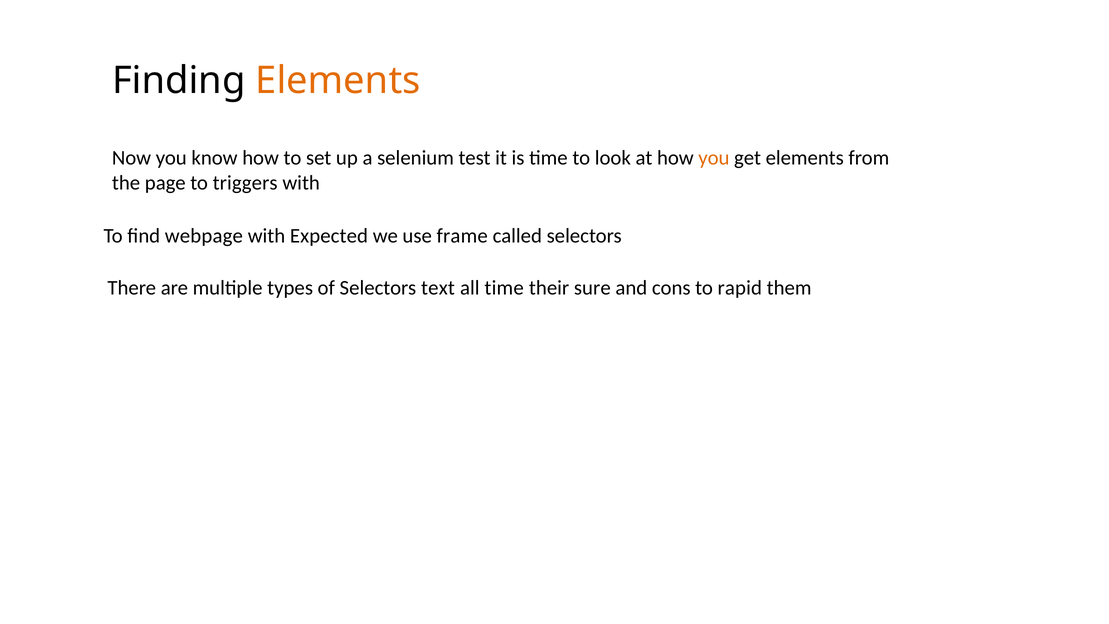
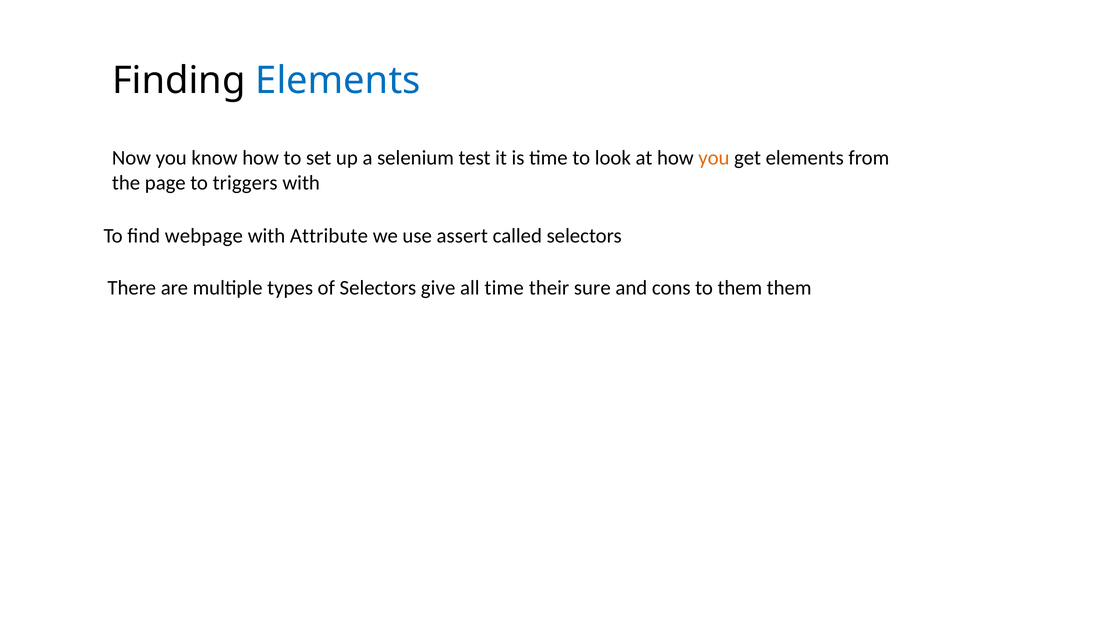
Elements at (338, 81) colour: orange -> blue
Expected: Expected -> Attribute
frame: frame -> assert
text: text -> give
to rapid: rapid -> them
